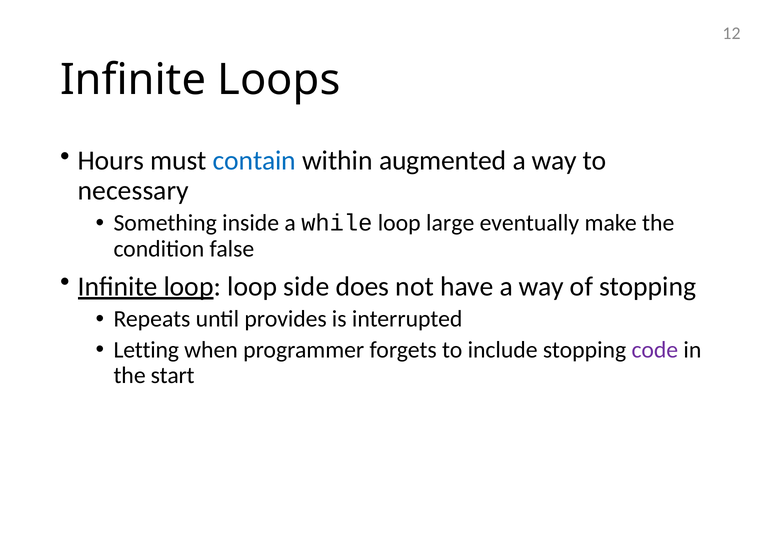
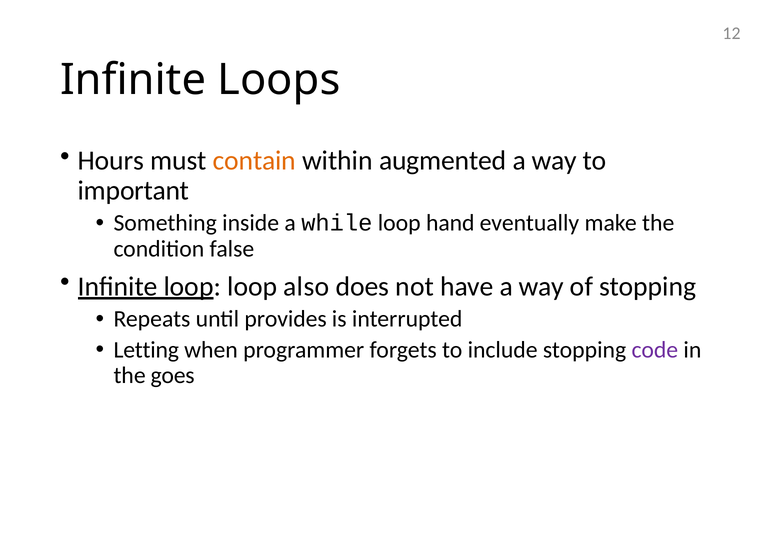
contain colour: blue -> orange
necessary: necessary -> important
large: large -> hand
side: side -> also
start: start -> goes
